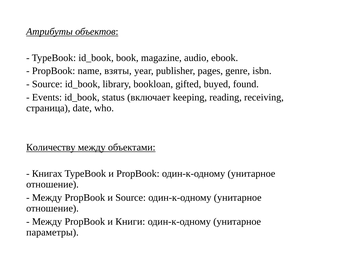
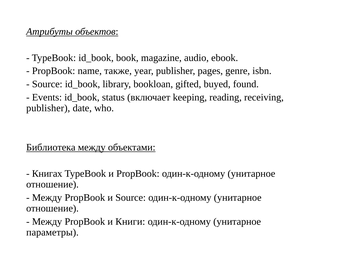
взяты: взяты -> также
страница at (48, 108): страница -> publisher
Количеству: Количеству -> Библиотека
